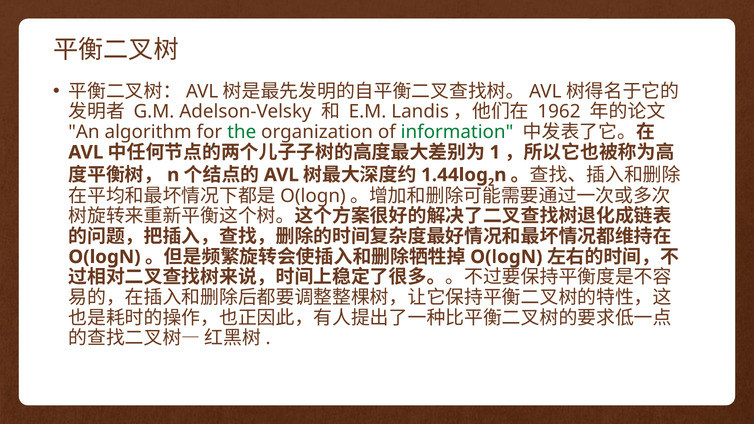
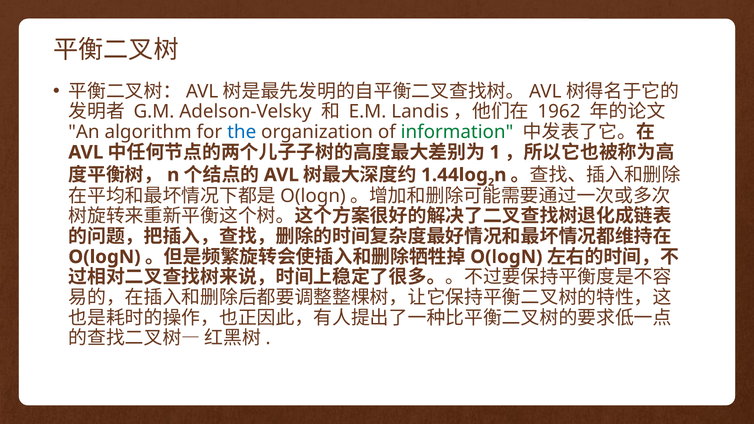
the colour: green -> blue
